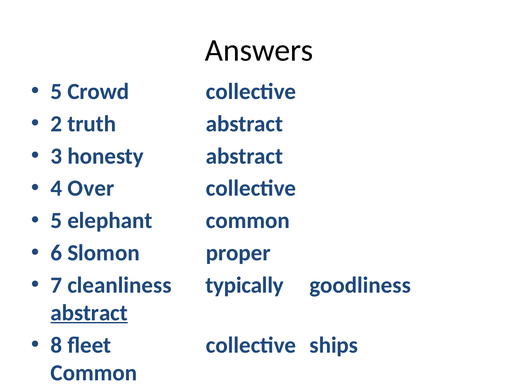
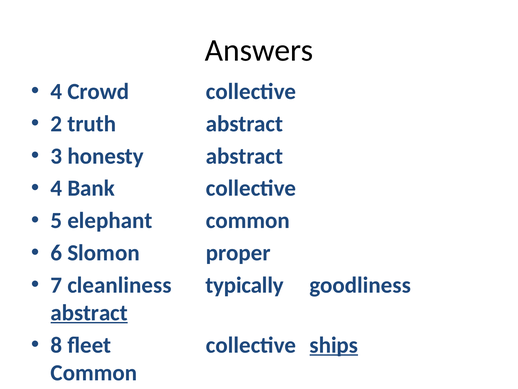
5 at (56, 91): 5 -> 4
Over: Over -> Bank
ships underline: none -> present
